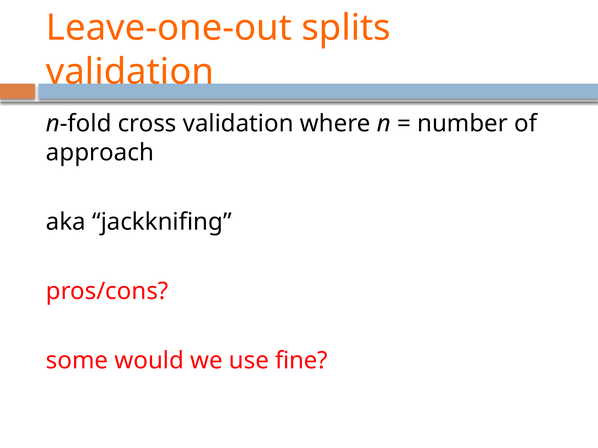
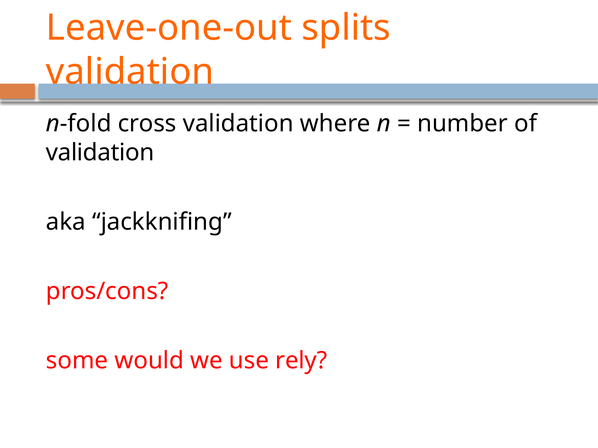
approach at (100, 153): approach -> validation
fine: fine -> rely
